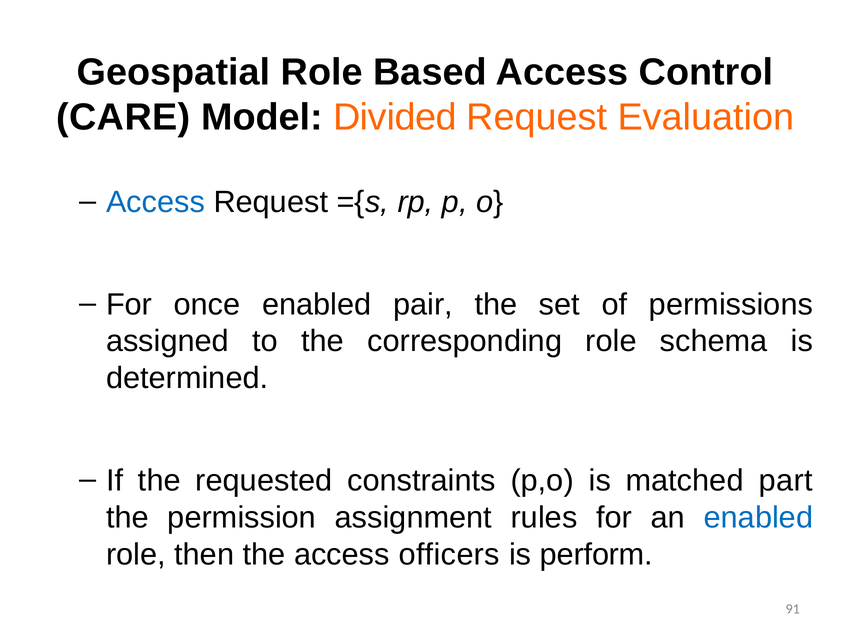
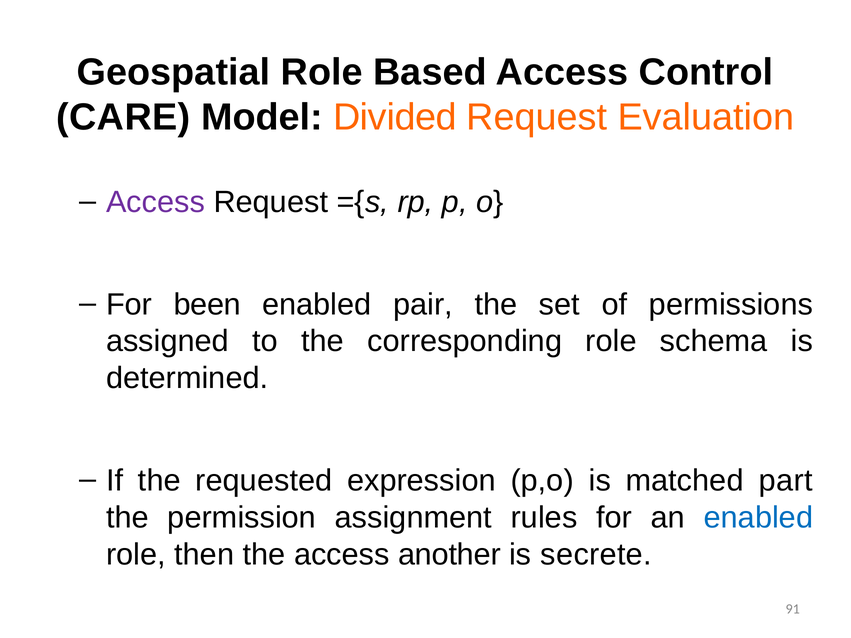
Access at (156, 202) colour: blue -> purple
once: once -> been
constraints: constraints -> expression
officers: officers -> another
perform: perform -> secrete
